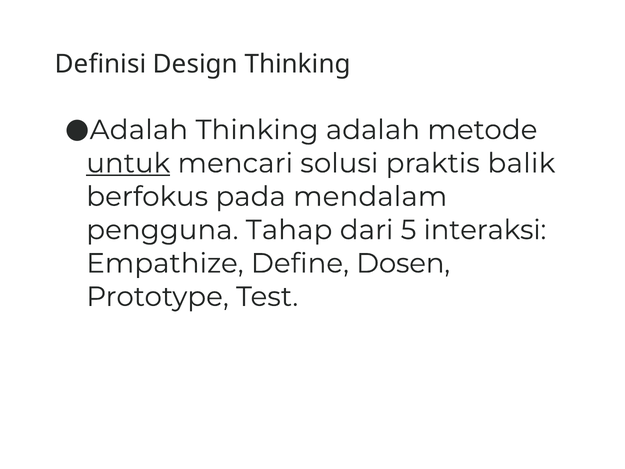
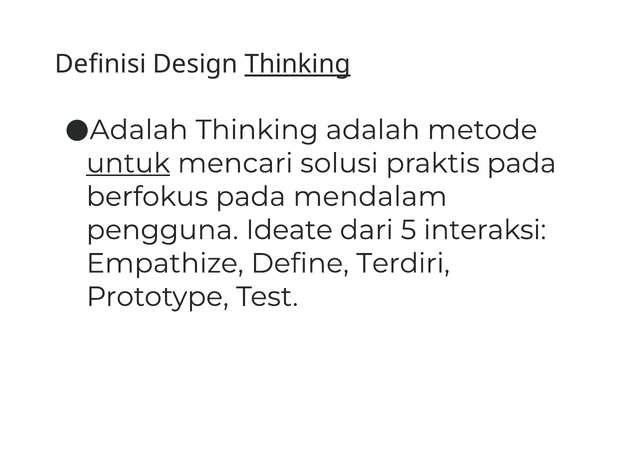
Thinking at (298, 64) underline: none -> present
praktis balik: balik -> pada
Tahap: Tahap -> Ideate
Dosen: Dosen -> Terdiri
